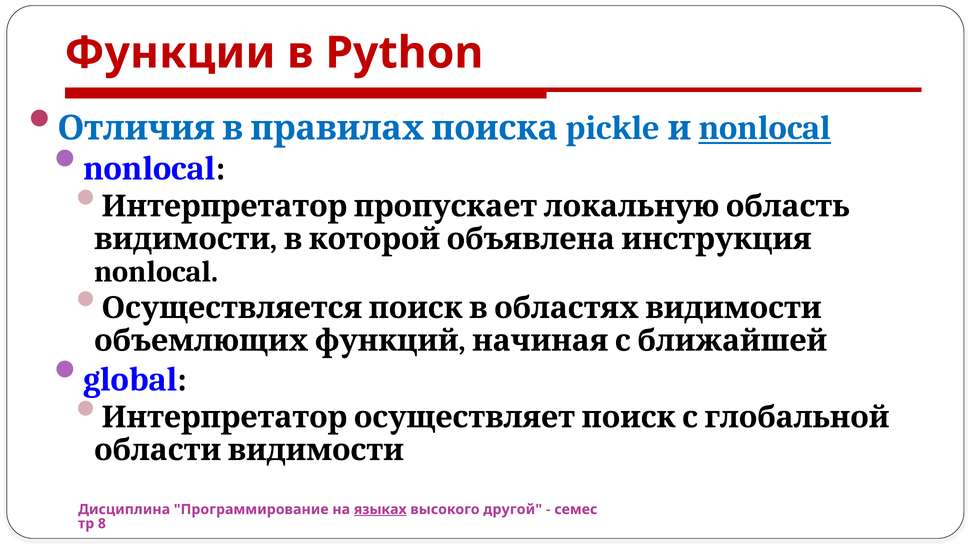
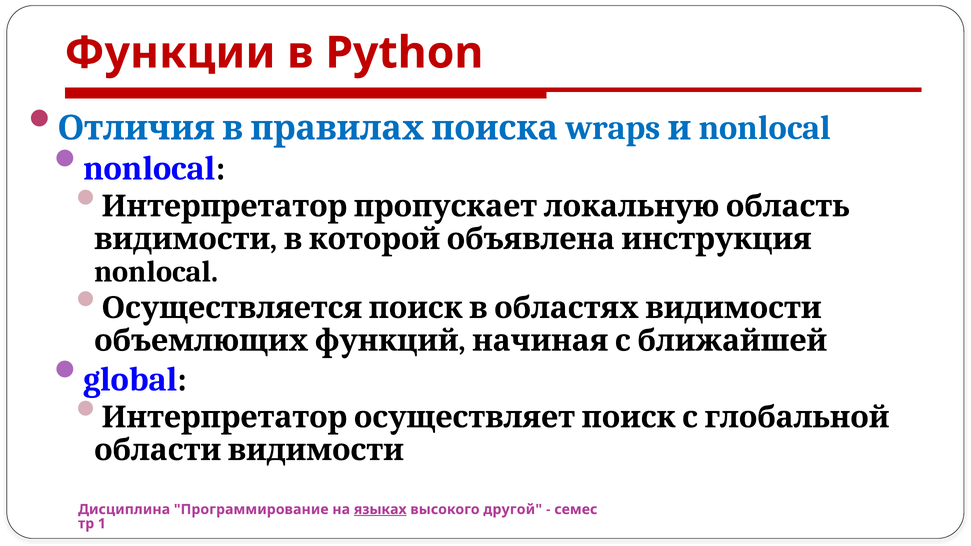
pickle: pickle -> wraps
nonlocal at (765, 128) underline: present -> none
8: 8 -> 1
